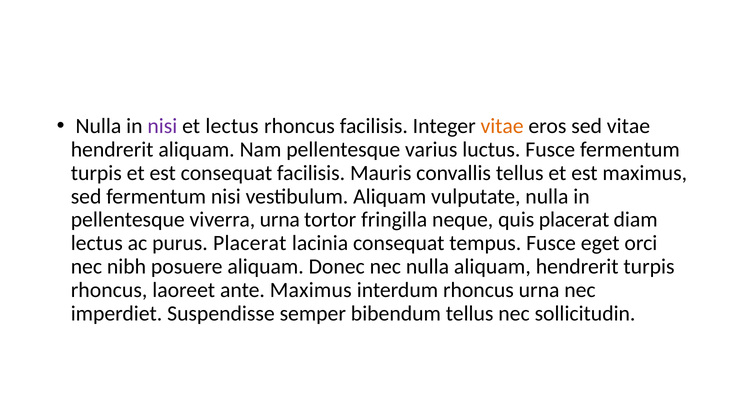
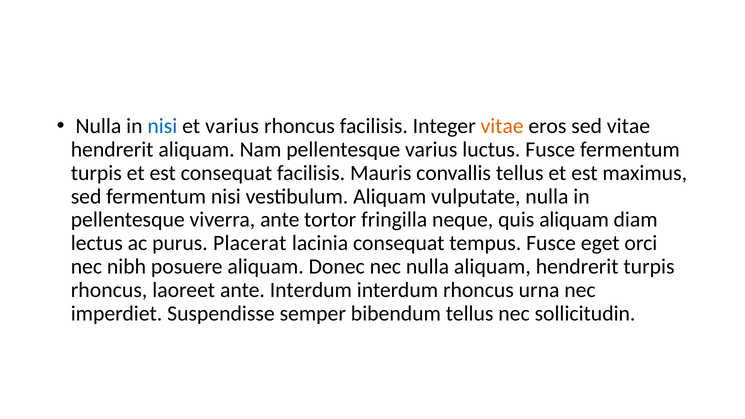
nisi at (162, 126) colour: purple -> blue
et lectus: lectus -> varius
viverra urna: urna -> ante
quis placerat: placerat -> aliquam
ante Maximus: Maximus -> Interdum
